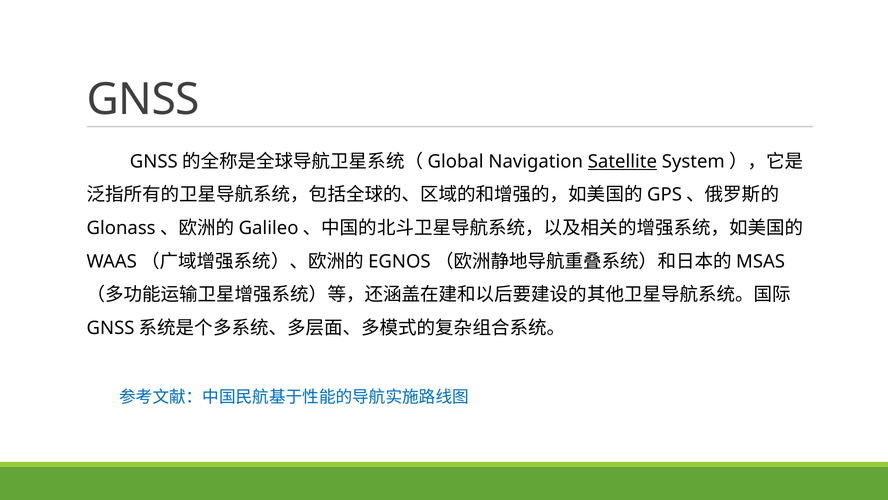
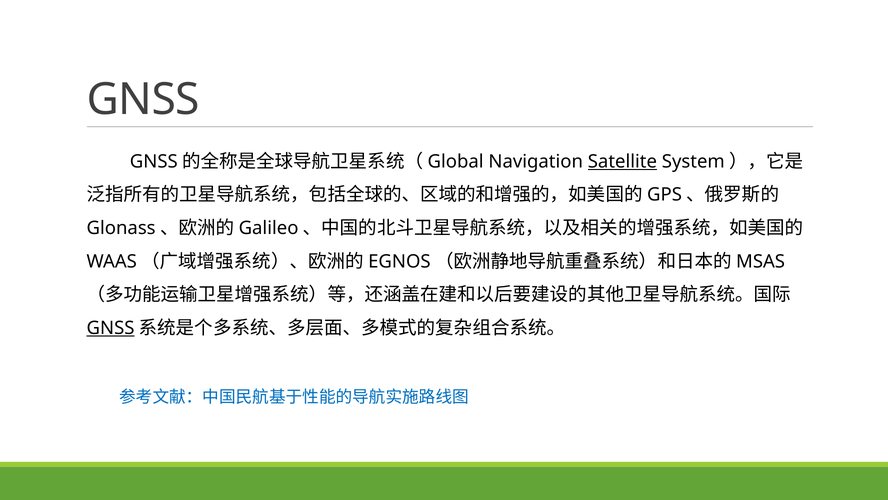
GNSS at (111, 328) underline: none -> present
